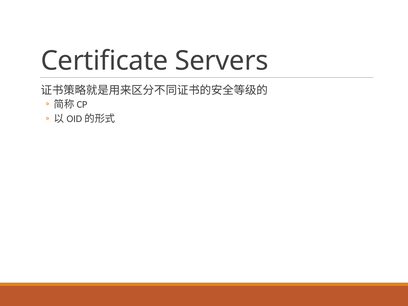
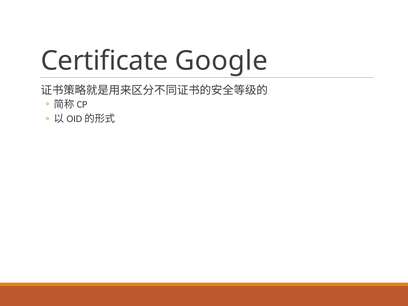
Servers: Servers -> Google
